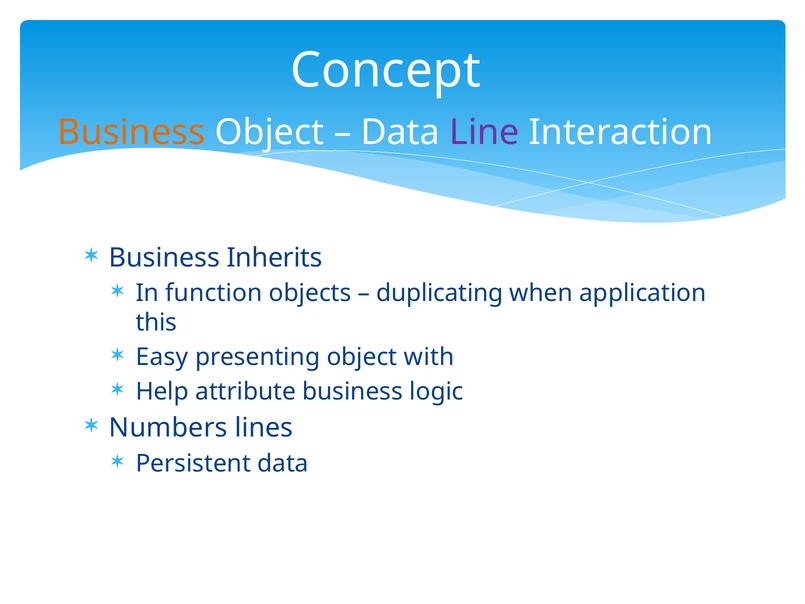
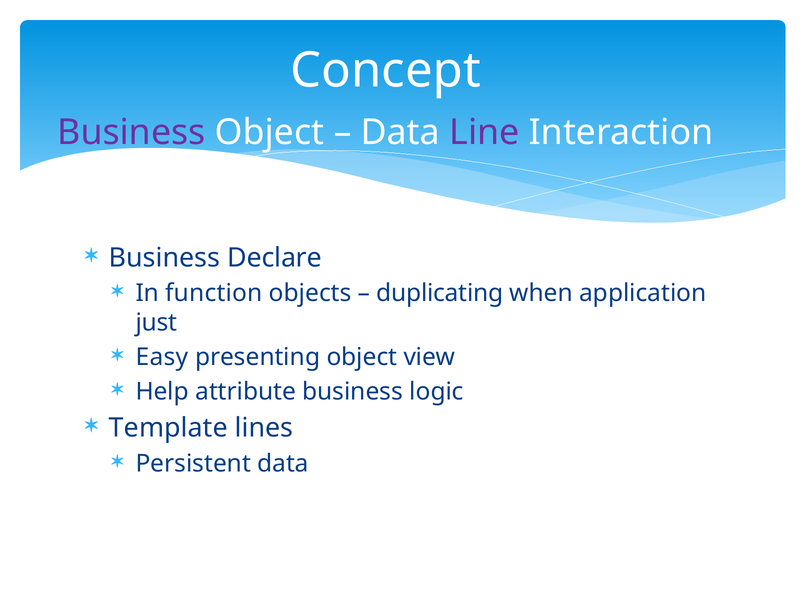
Business at (131, 132) colour: orange -> purple
Inherits: Inherits -> Declare
this: this -> just
with: with -> view
Numbers: Numbers -> Template
